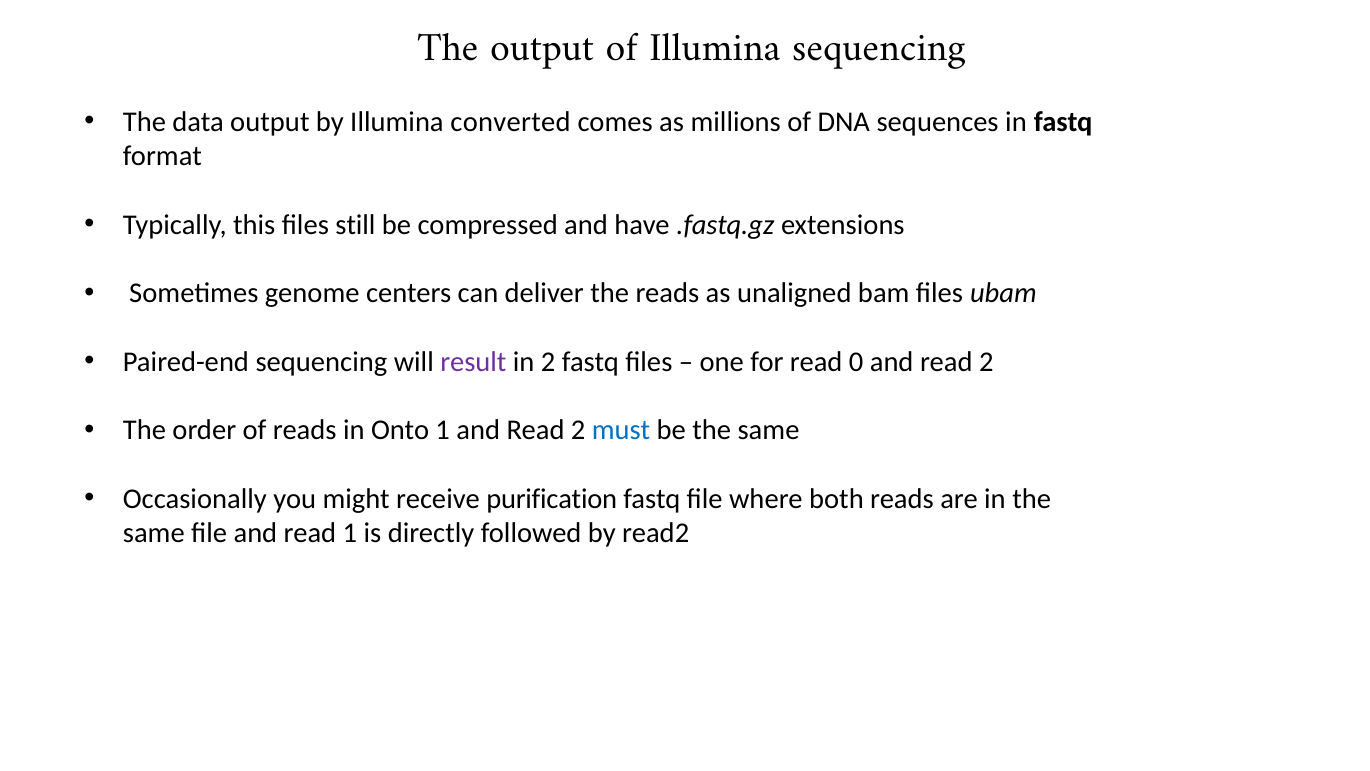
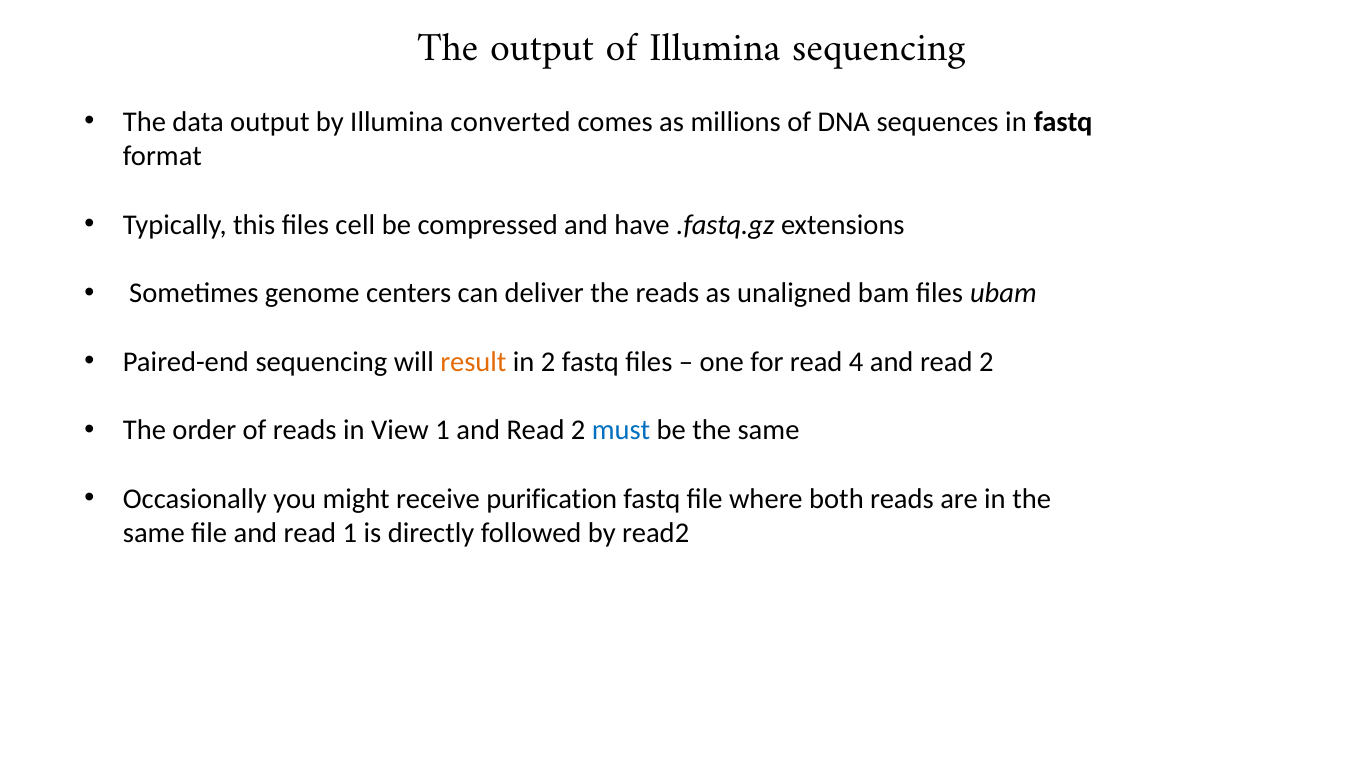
still: still -> cell
result colour: purple -> orange
0: 0 -> 4
Onto: Onto -> View
